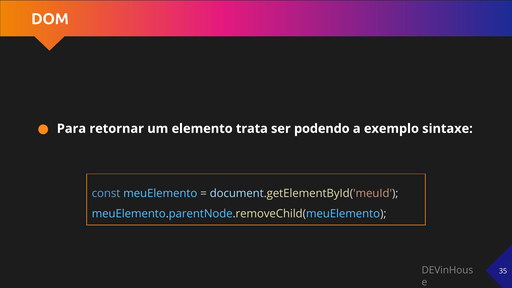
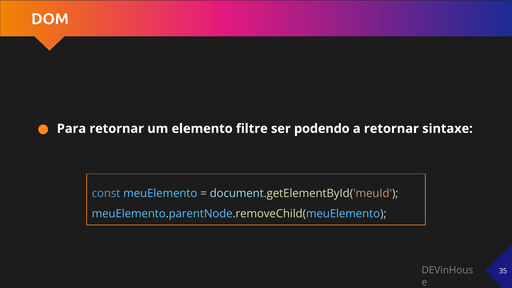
trata: trata -> filtre
a exemplo: exemplo -> retornar
